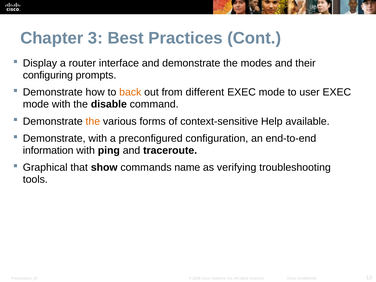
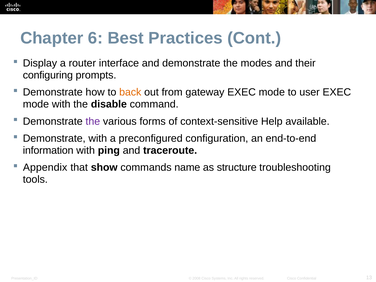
3: 3 -> 6
different: different -> gateway
the at (93, 121) colour: orange -> purple
Graphical: Graphical -> Appendix
verifying: verifying -> structure
